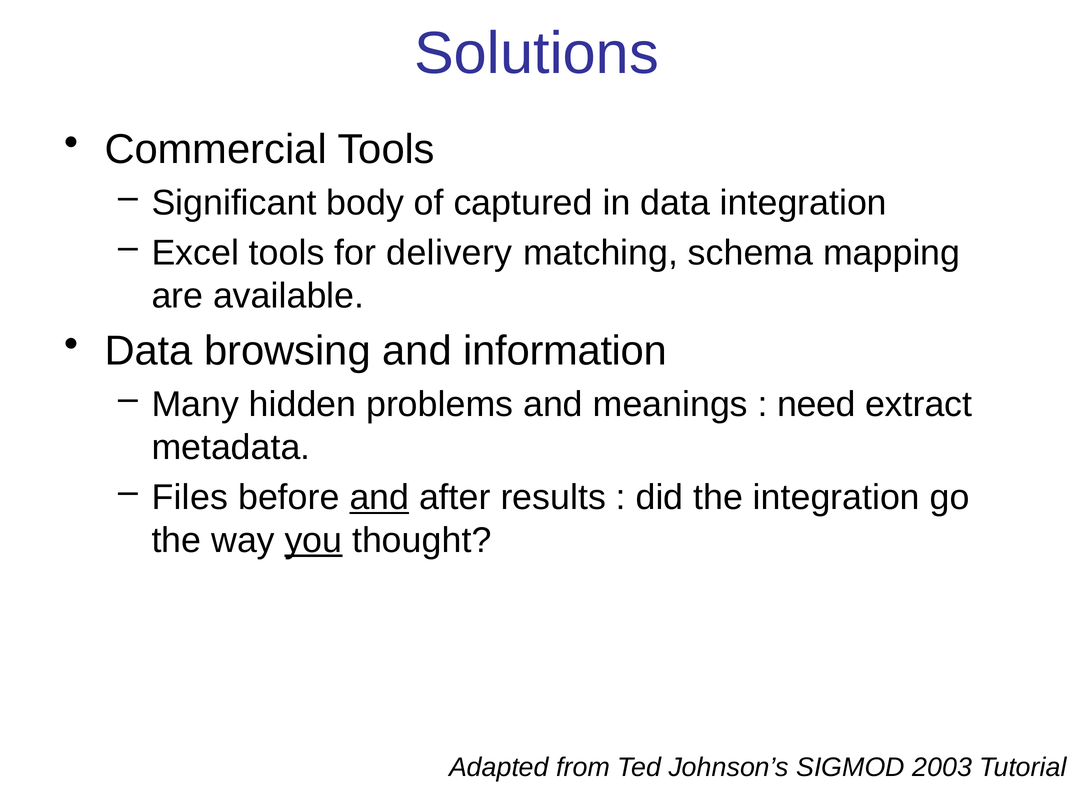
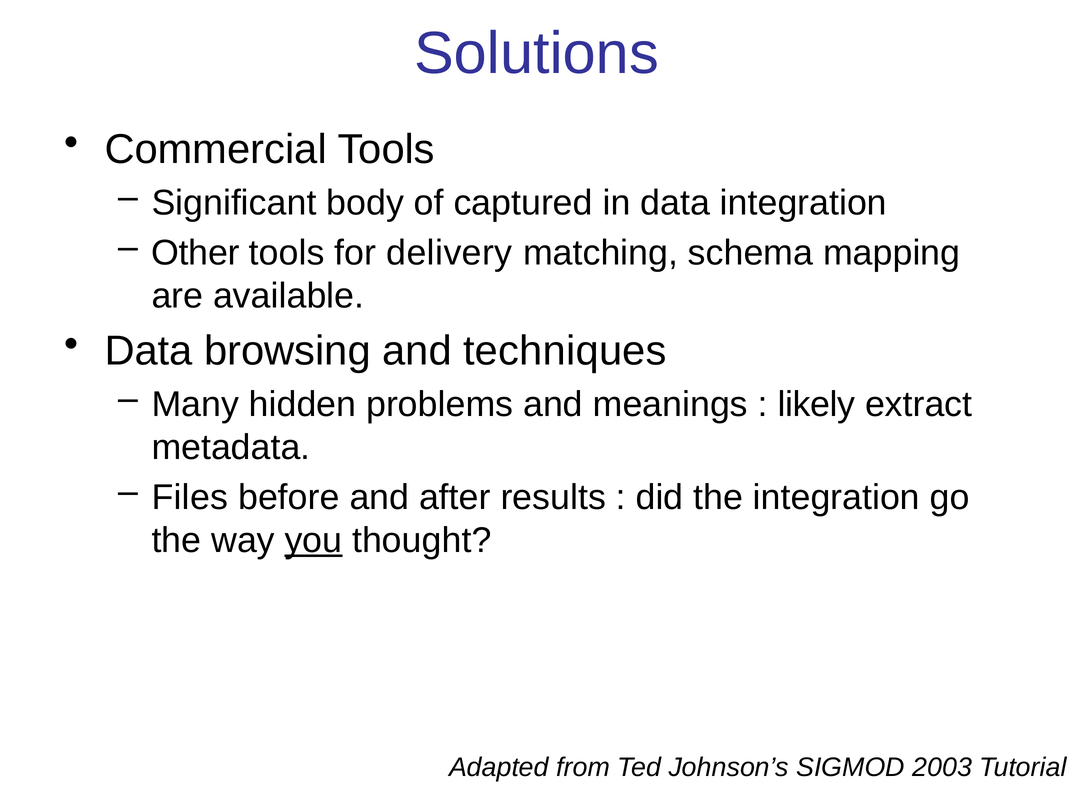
Excel: Excel -> Other
information: information -> techniques
need: need -> likely
and at (379, 497) underline: present -> none
